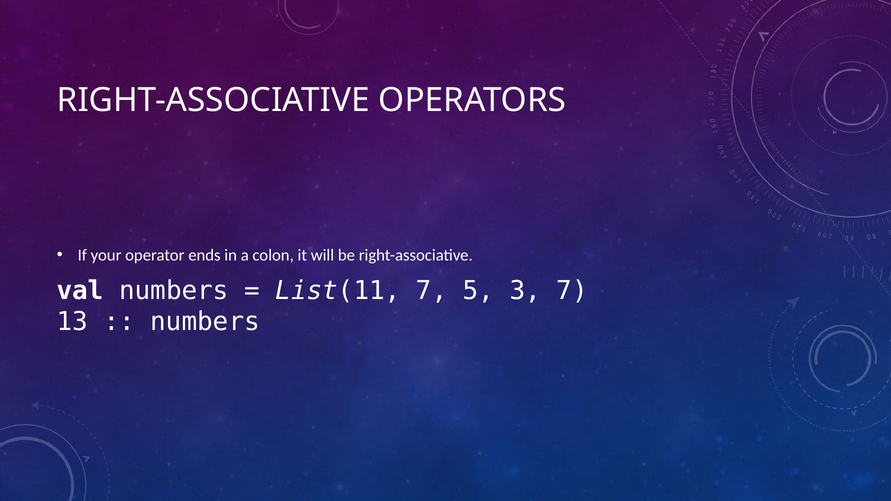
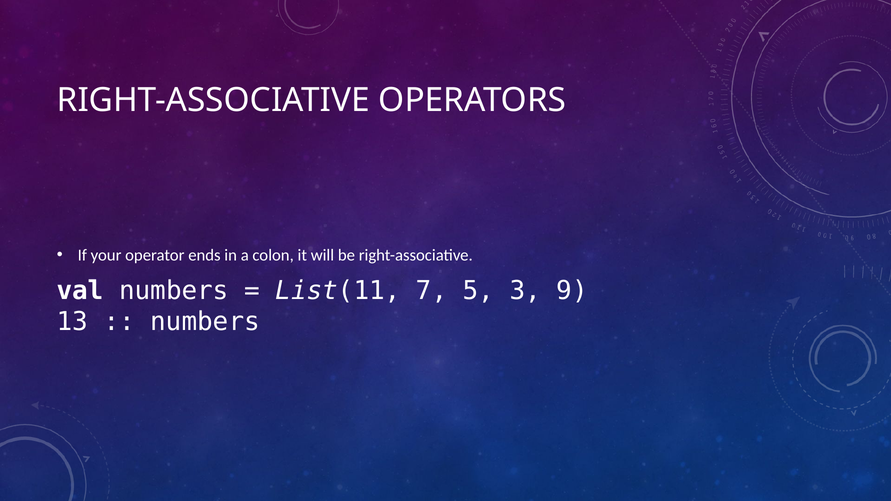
3 7: 7 -> 9
